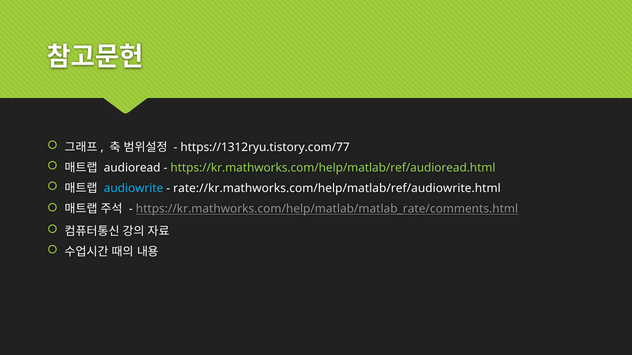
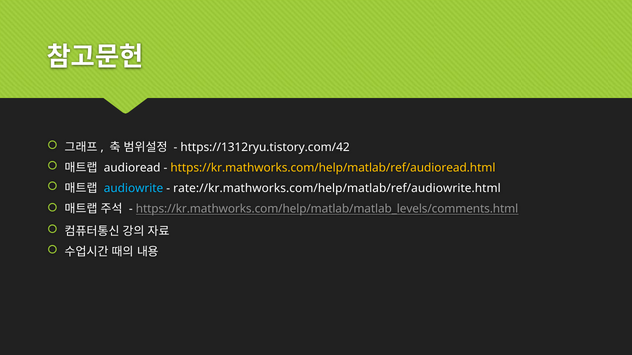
https://1312ryu.tistory.com/77: https://1312ryu.tistory.com/77 -> https://1312ryu.tistory.com/42
https://kr.mathworks.com/help/matlab/ref/audioread.html colour: light green -> yellow
https://kr.mathworks.com/help/matlab/matlab_rate/comments.html: https://kr.mathworks.com/help/matlab/matlab_rate/comments.html -> https://kr.mathworks.com/help/matlab/matlab_levels/comments.html
